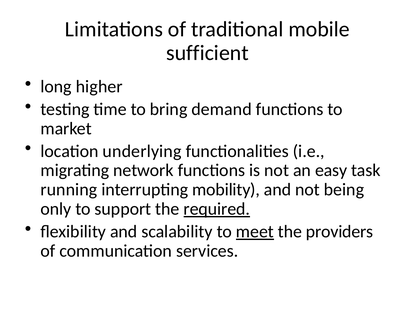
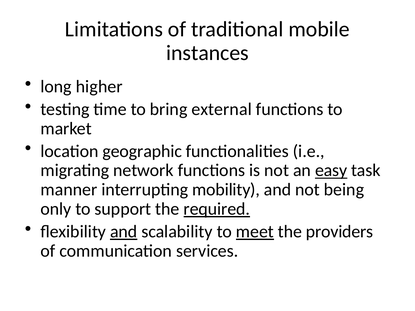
sufficient: sufficient -> instances
demand: demand -> external
underlying: underlying -> geographic
easy underline: none -> present
running: running -> manner
and at (124, 232) underline: none -> present
